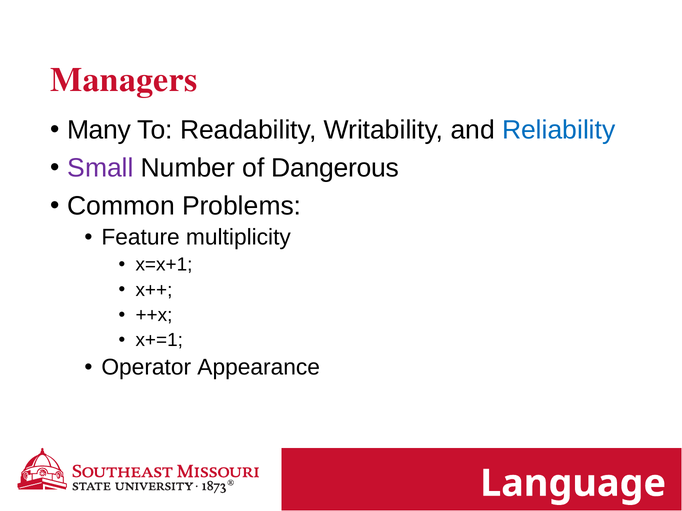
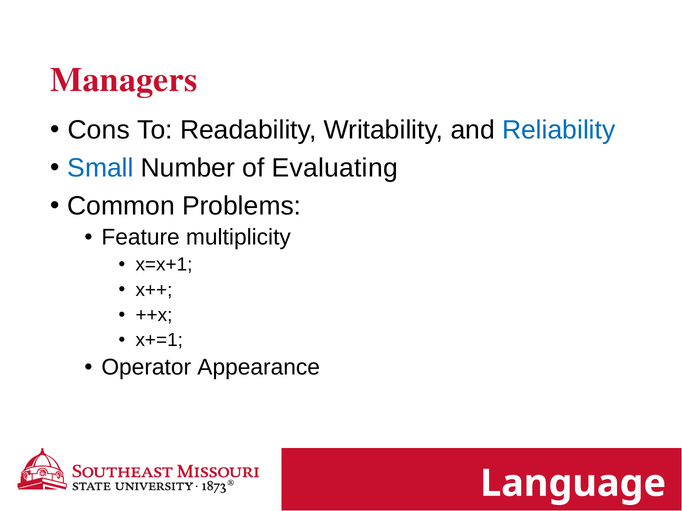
Many: Many -> Cons
Small colour: purple -> blue
Dangerous: Dangerous -> Evaluating
